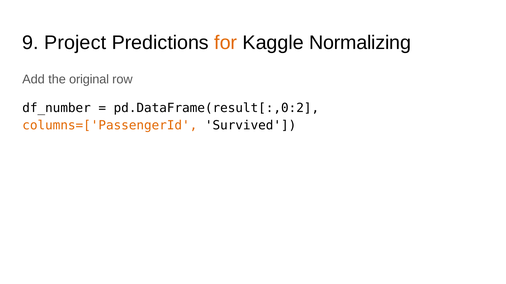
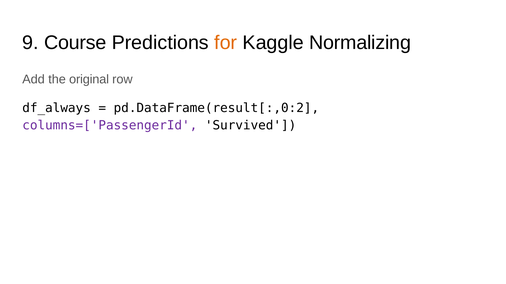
Project: Project -> Course
df_number: df_number -> df_always
columns=['PassengerId colour: orange -> purple
